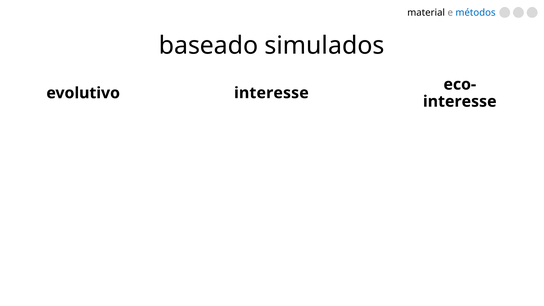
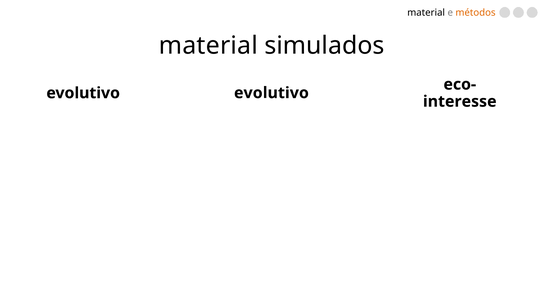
métodos colour: blue -> orange
baseado at (209, 46): baseado -> material
evolutivo interesse: interesse -> evolutivo
